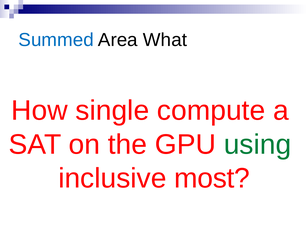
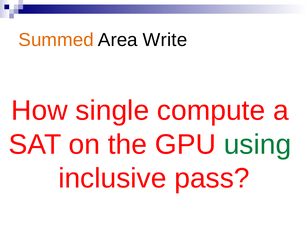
Summed colour: blue -> orange
What: What -> Write
most: most -> pass
